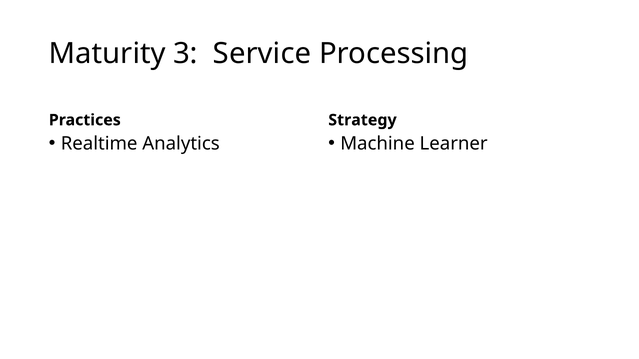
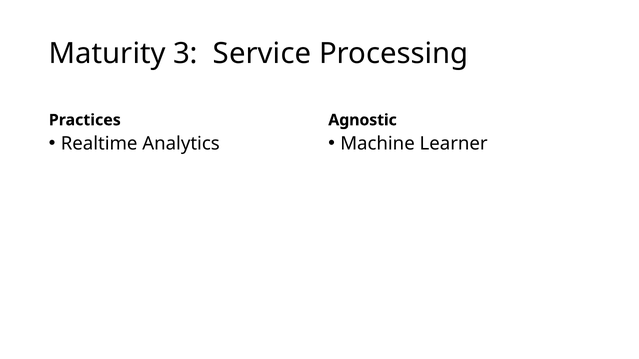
Strategy: Strategy -> Agnostic
